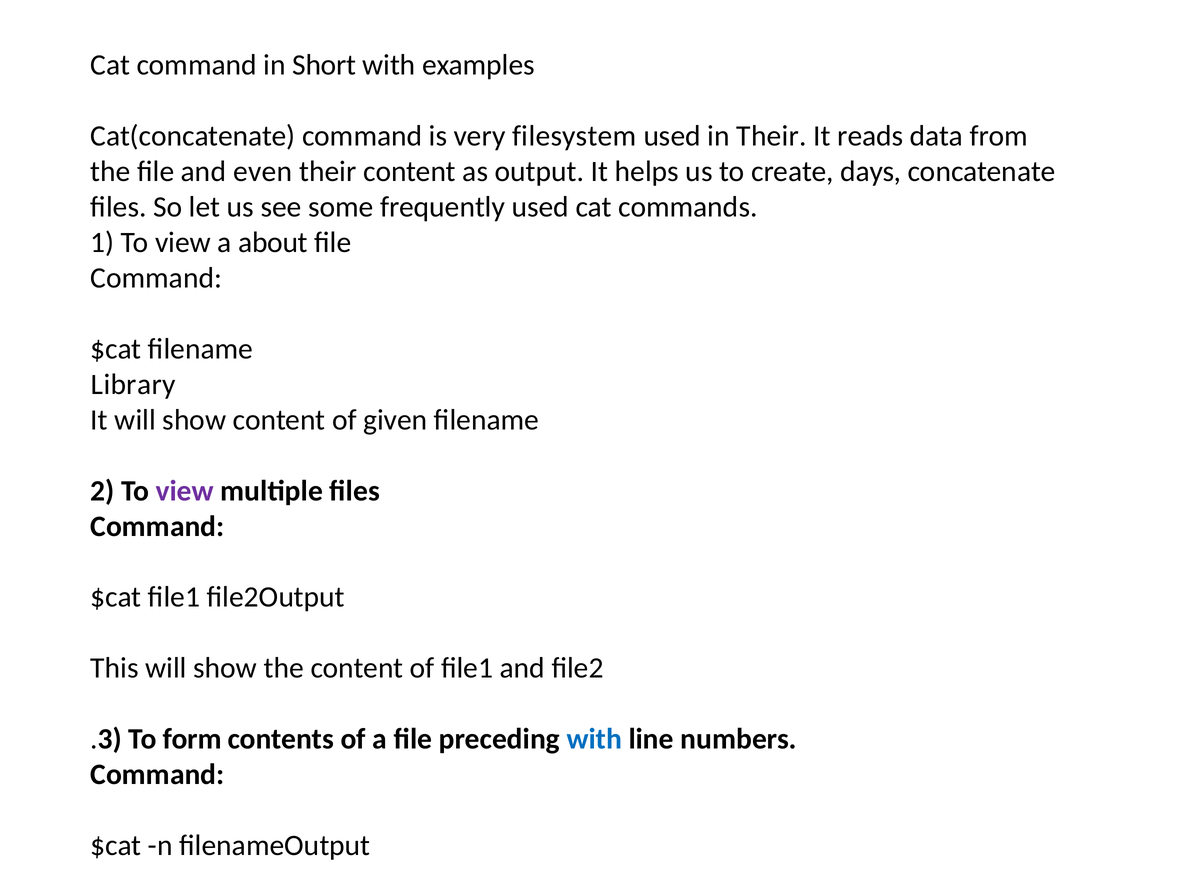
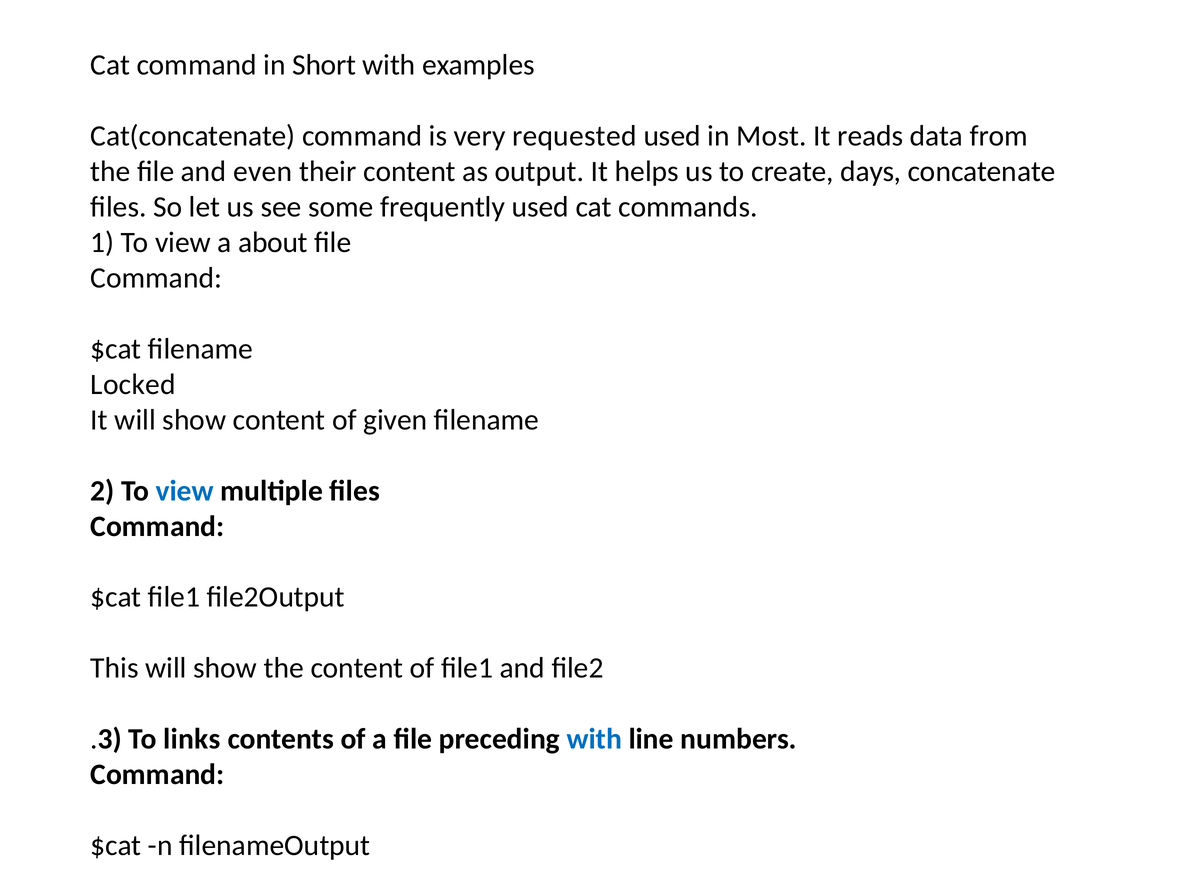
filesystem: filesystem -> requested
in Their: Their -> Most
Library: Library -> Locked
view at (185, 491) colour: purple -> blue
form: form -> links
